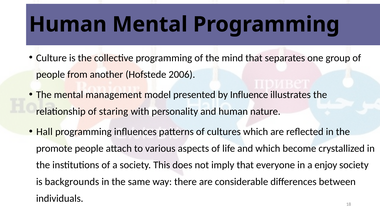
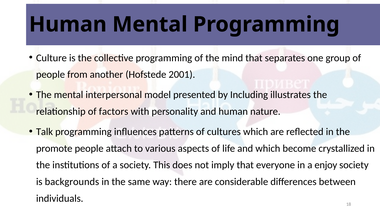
2006: 2006 -> 2001
management: management -> interpersonal
Influence: Influence -> Including
staring: staring -> factors
Hall: Hall -> Talk
